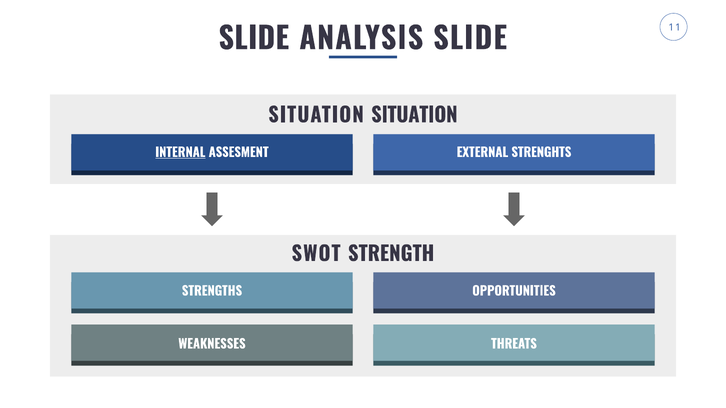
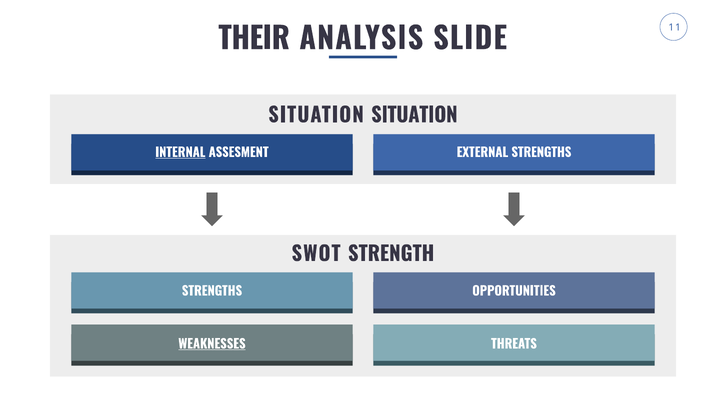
SLIDE at (254, 39): SLIDE -> THEIR
EXTERNAL STRENGHTS: STRENGHTS -> STRENGTHS
WEAKNESSES underline: none -> present
